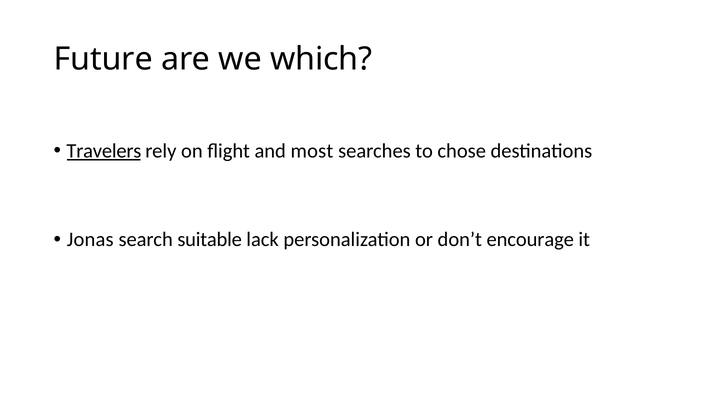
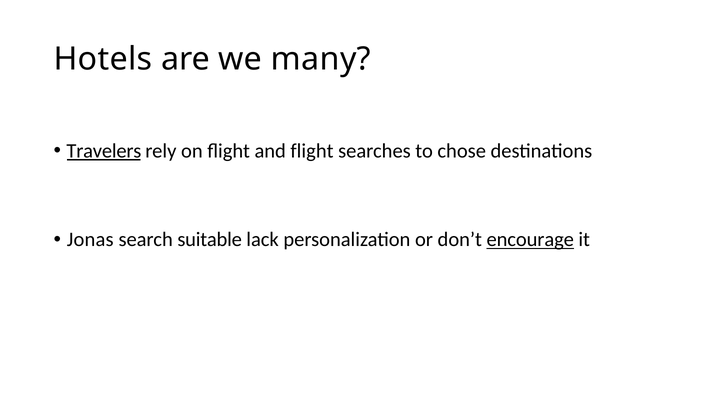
Future: Future -> Hotels
which: which -> many
and most: most -> flight
encourage underline: none -> present
